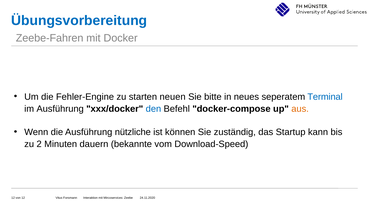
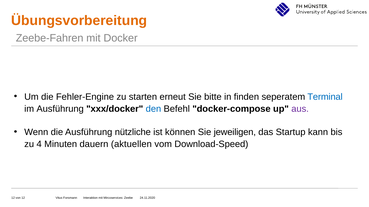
Übungsvorbereitung colour: blue -> orange
neuen: neuen -> erneut
neues: neues -> finden
aus colour: orange -> purple
zuständig: zuständig -> jeweiligen
2: 2 -> 4
bekannte: bekannte -> aktuellen
